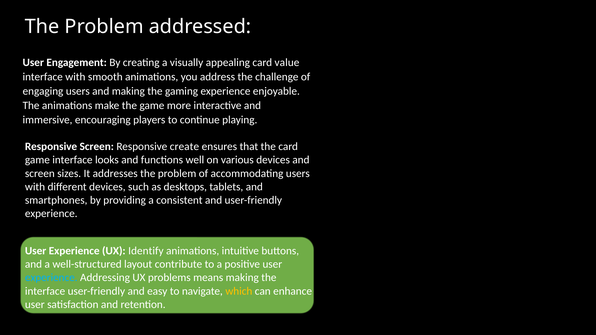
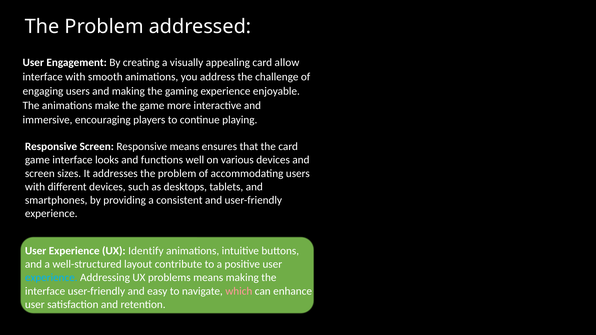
value: value -> allow
Responsive create: create -> means
which colour: yellow -> pink
